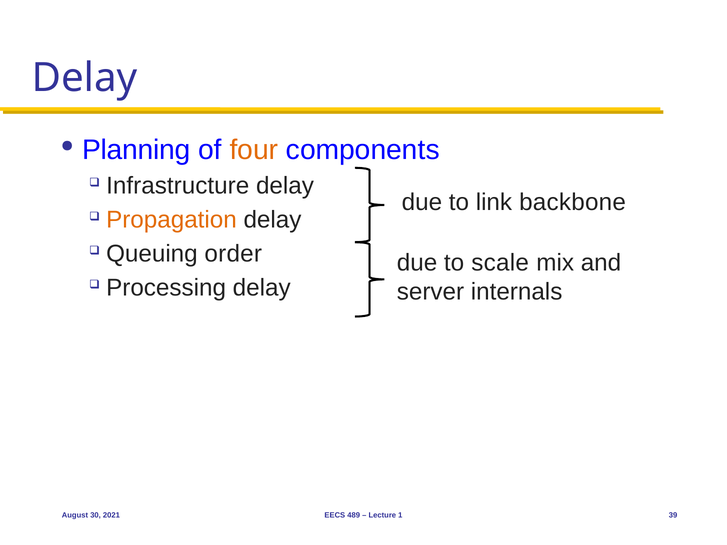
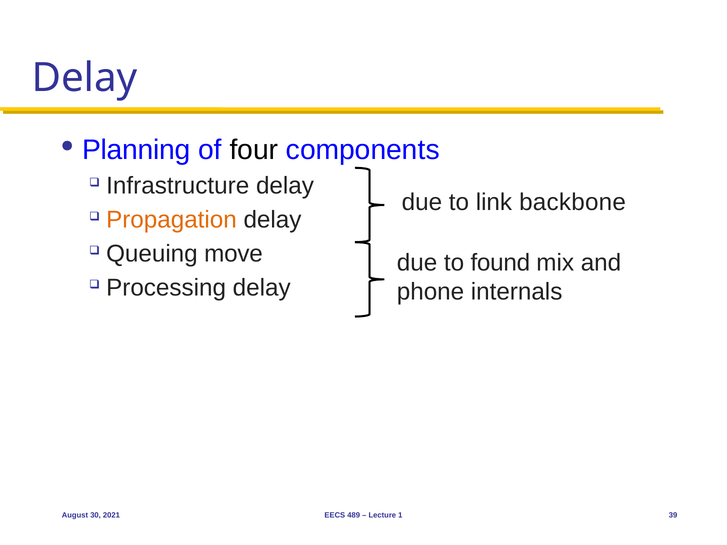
four colour: orange -> black
order: order -> move
scale: scale -> found
server: server -> phone
